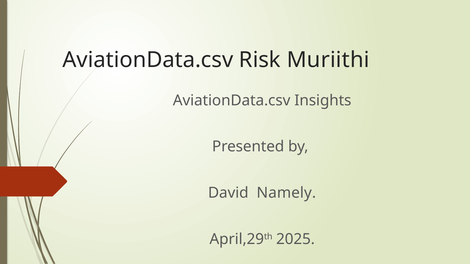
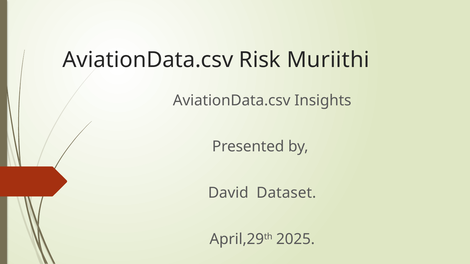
Namely: Namely -> Dataset
